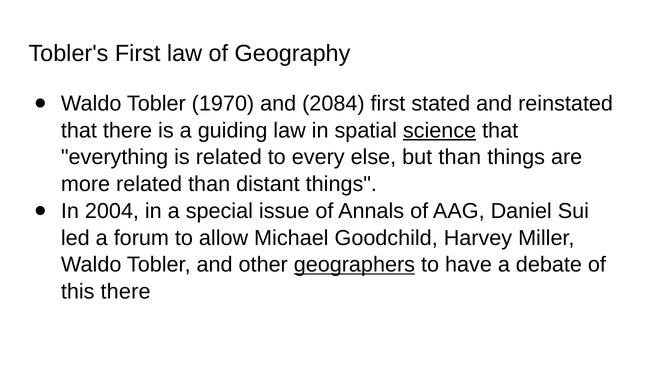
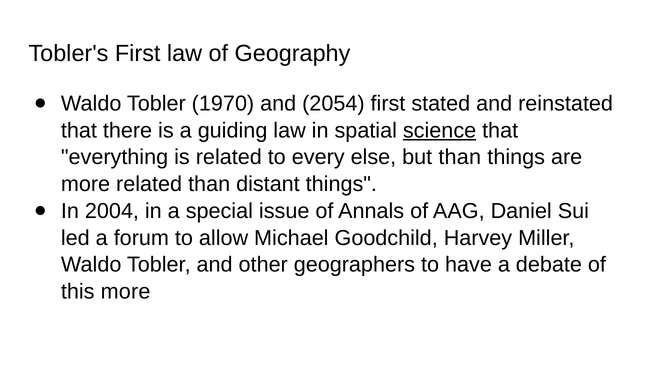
2084: 2084 -> 2054
geographers underline: present -> none
this there: there -> more
